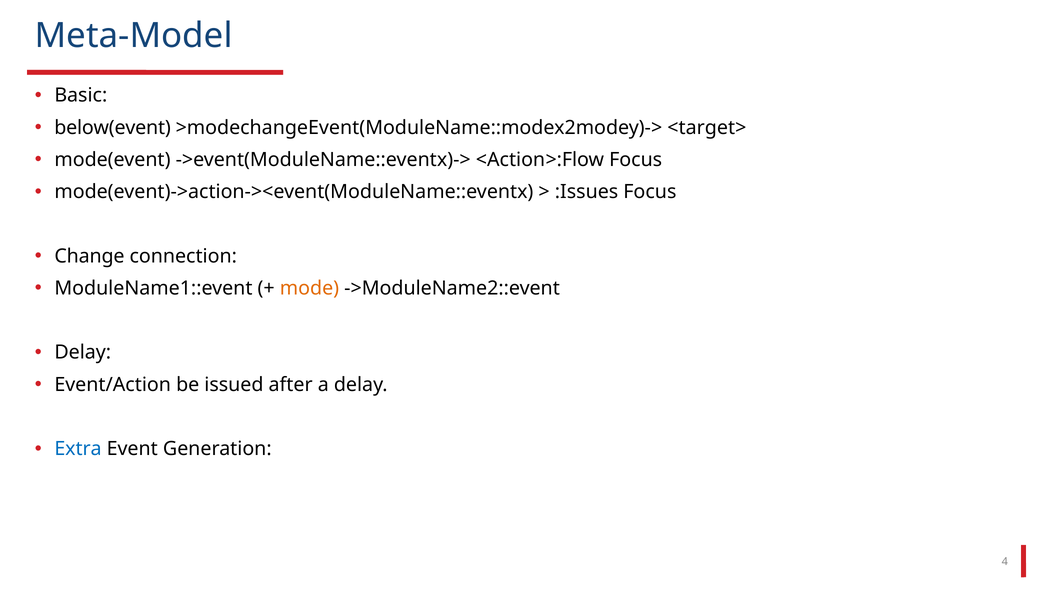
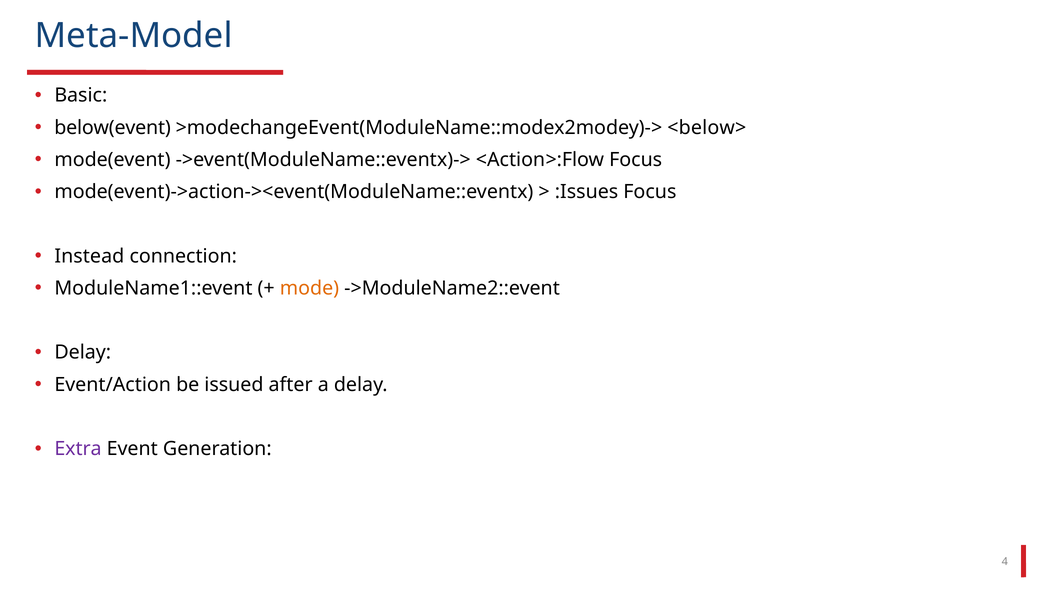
<target>: <target> -> <below>
Change: Change -> Instead
Extra colour: blue -> purple
